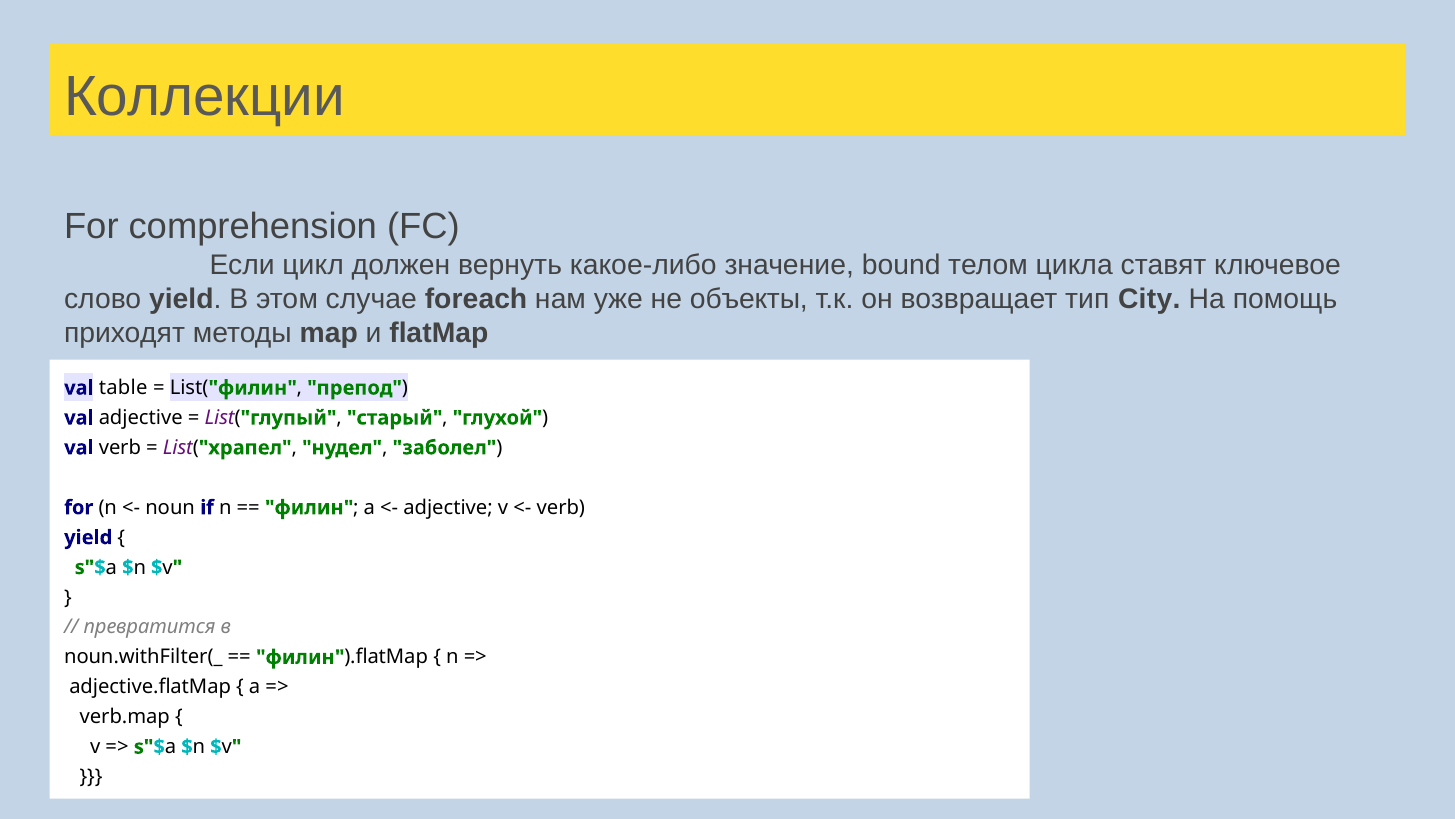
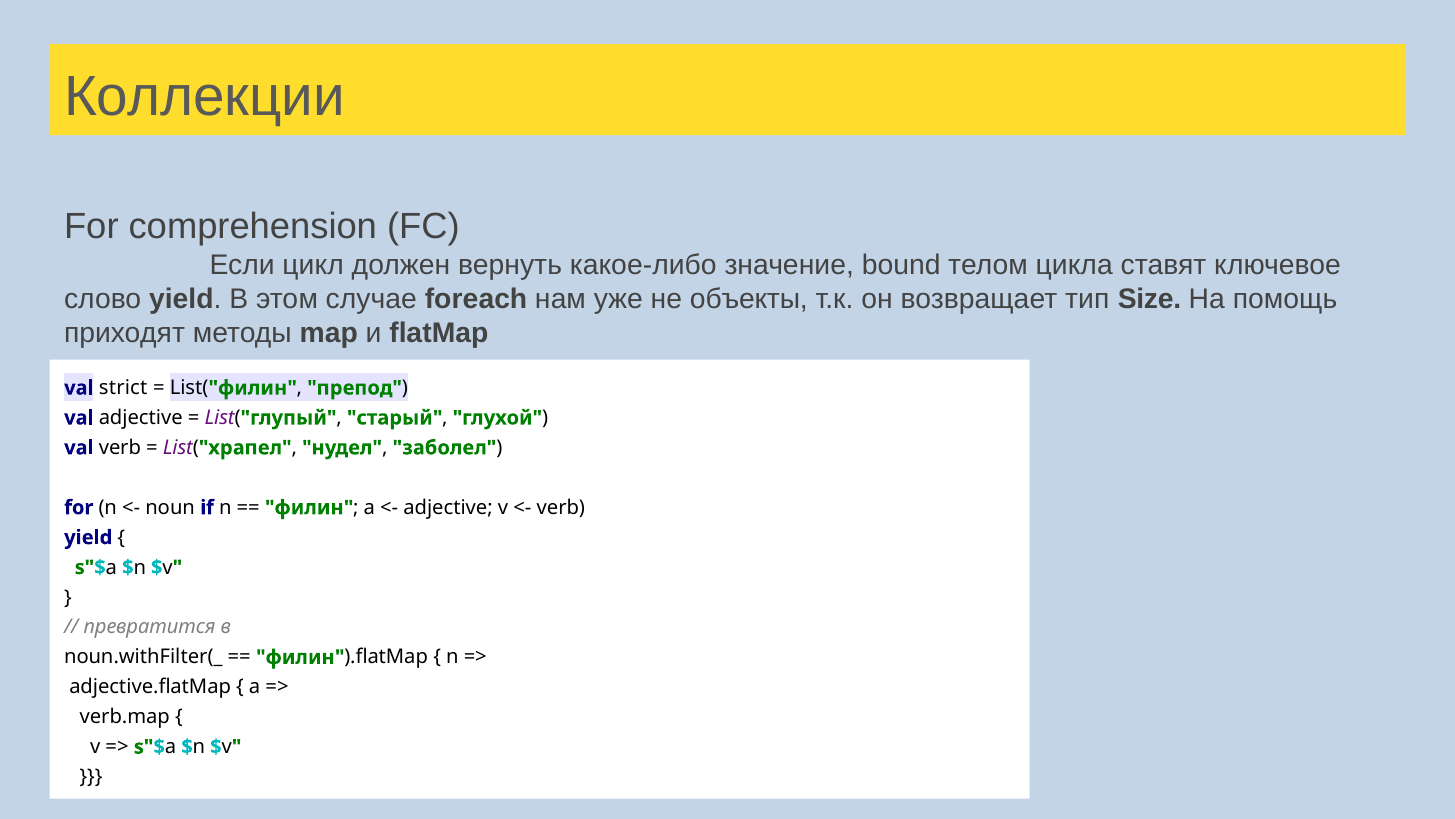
City: City -> Size
table: table -> strict
